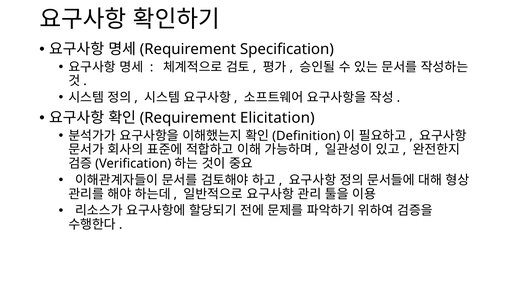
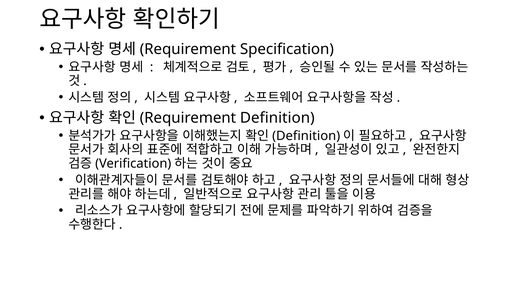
Elicitation at (277, 118): Elicitation -> Definition
